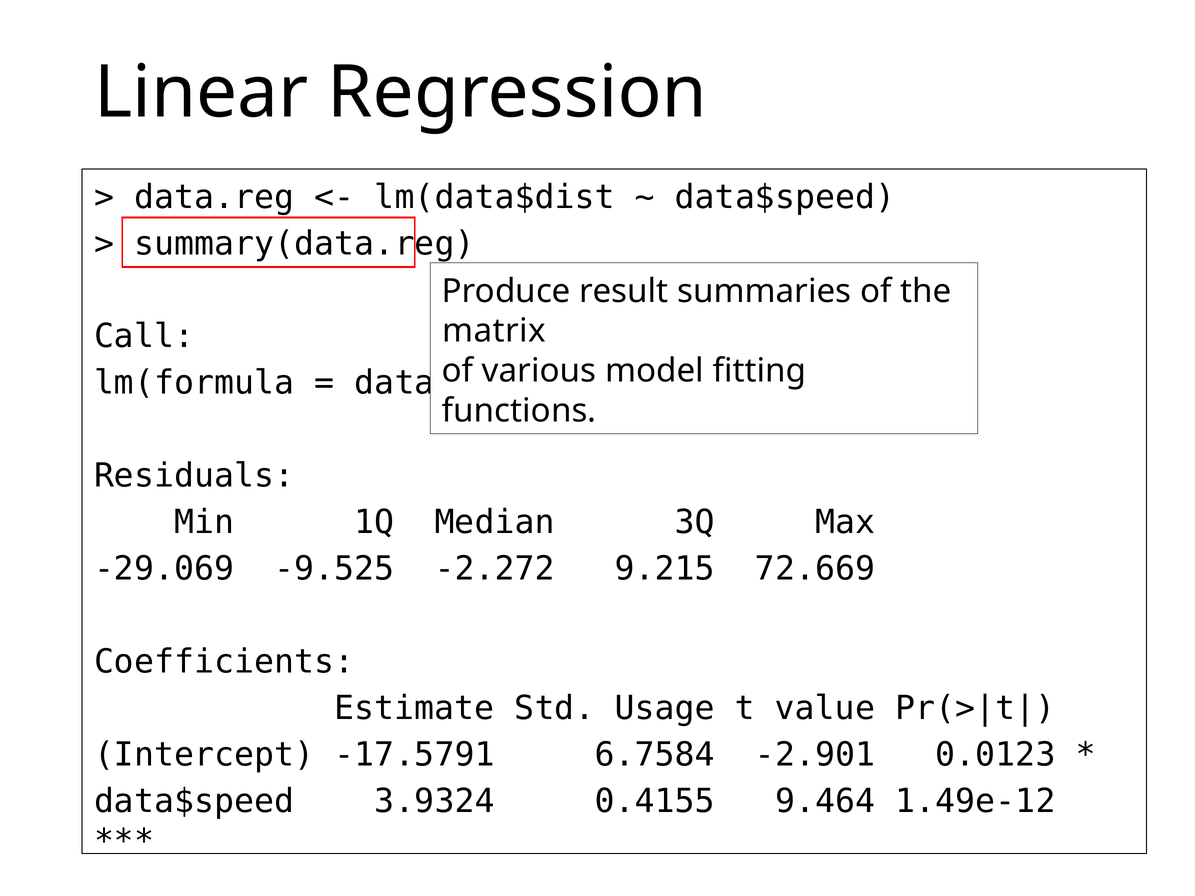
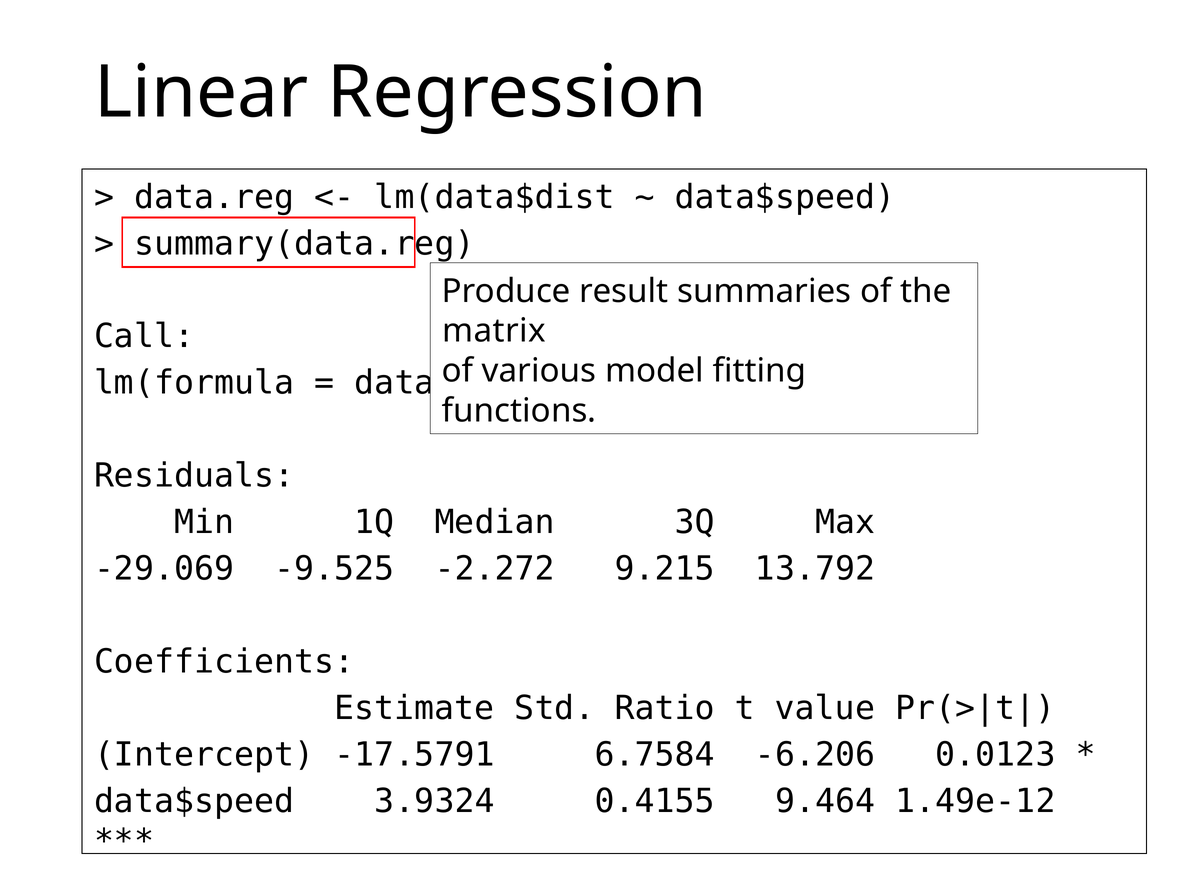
72.669: 72.669 -> 13.792
Usage: Usage -> Ratio
-2.901: -2.901 -> -6.206
